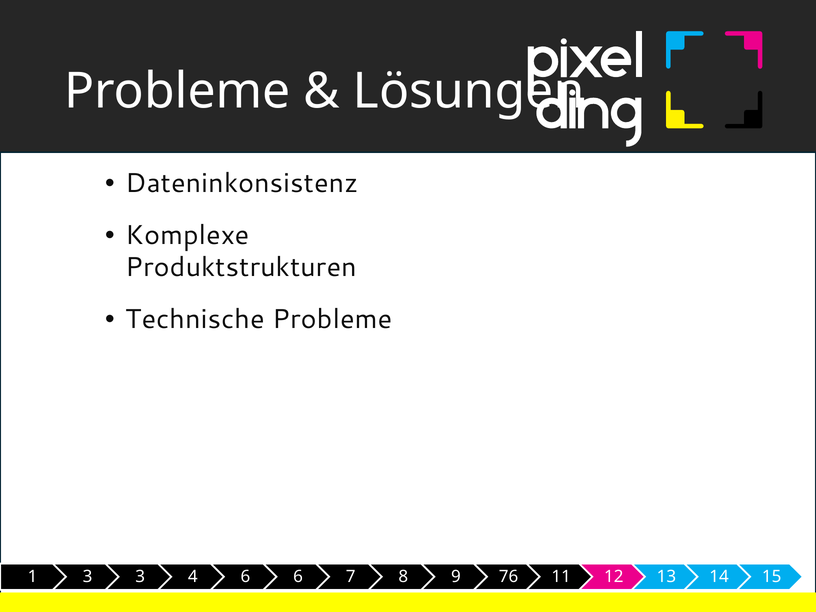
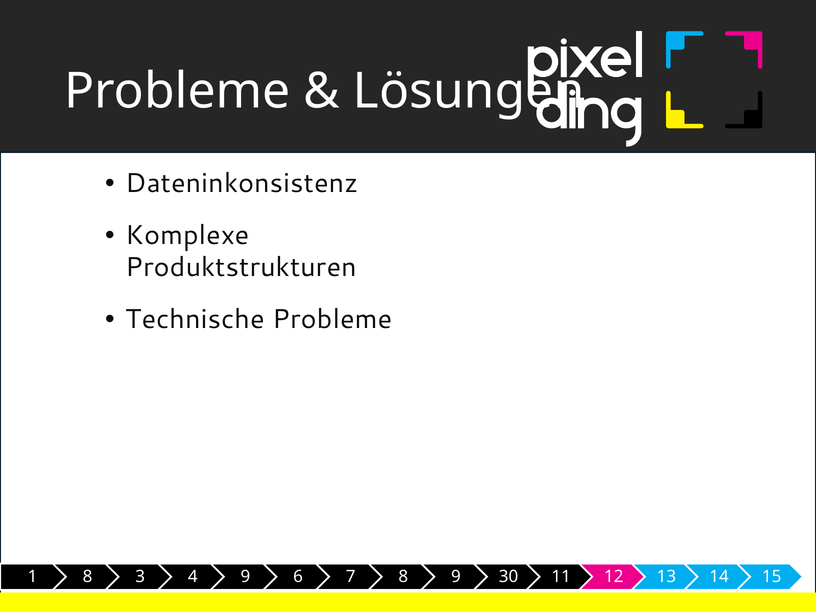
1 3: 3 -> 8
4 6: 6 -> 9
76: 76 -> 30
